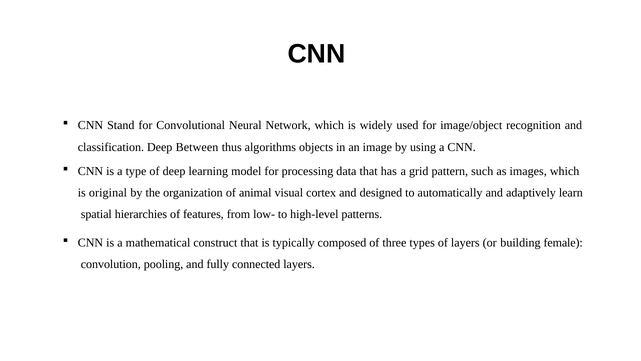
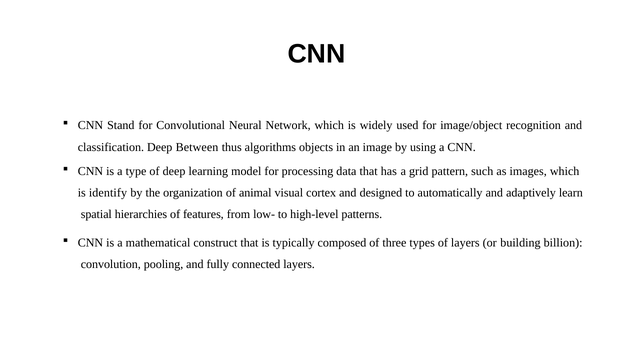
original: original -> identify
female: female -> billion
